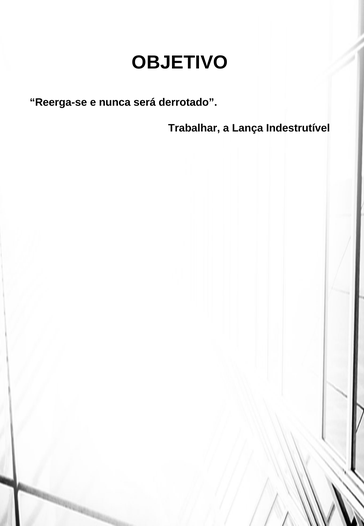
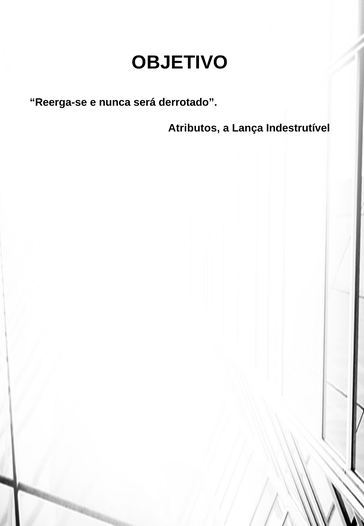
Trabalhar: Trabalhar -> Atributos
